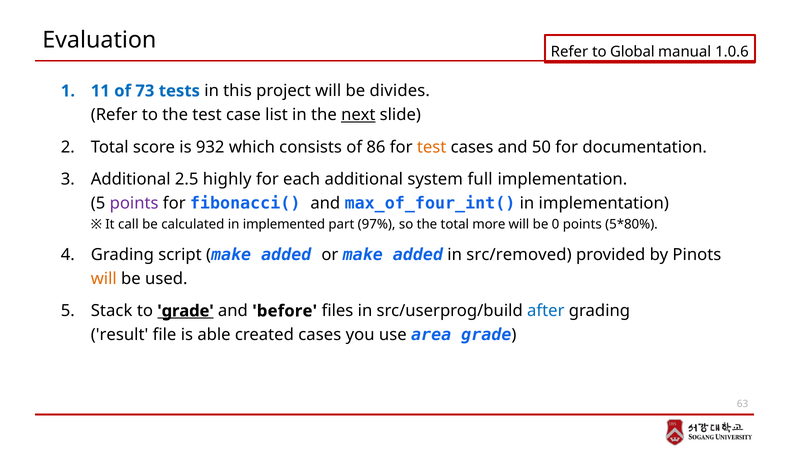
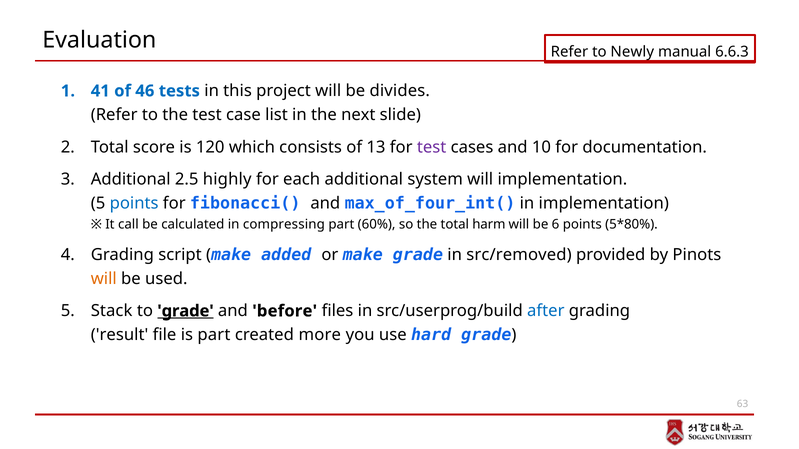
Global: Global -> Newly
1.0.6: 1.0.6 -> 6.6.3
11: 11 -> 41
73: 73 -> 46
next underline: present -> none
932: 932 -> 120
86: 86 -> 13
test at (432, 147) colour: orange -> purple
50: 50 -> 10
system full: full -> will
points at (134, 204) colour: purple -> blue
implemented: implemented -> compressing
97%: 97% -> 60%
more: more -> harm
0: 0 -> 6
or make added: added -> grade
is able: able -> part
created cases: cases -> more
area: area -> hard
